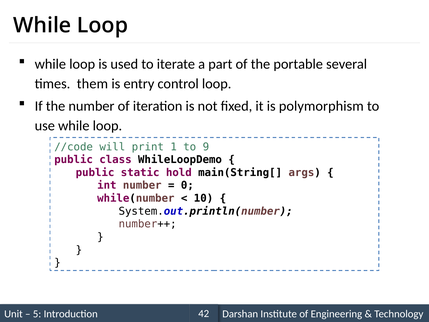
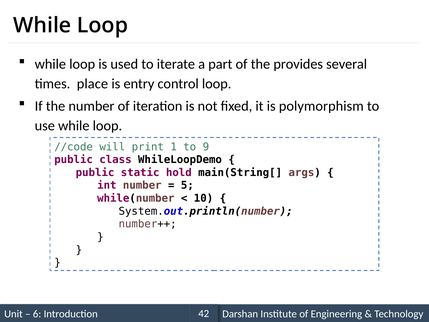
portable: portable -> provides
them: them -> place
0: 0 -> 5
5: 5 -> 6
